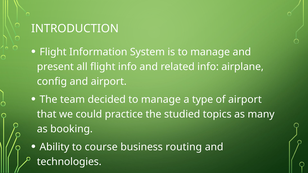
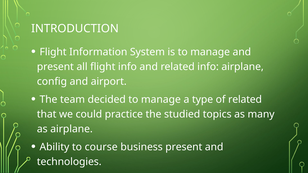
of airport: airport -> related
as booking: booking -> airplane
business routing: routing -> present
